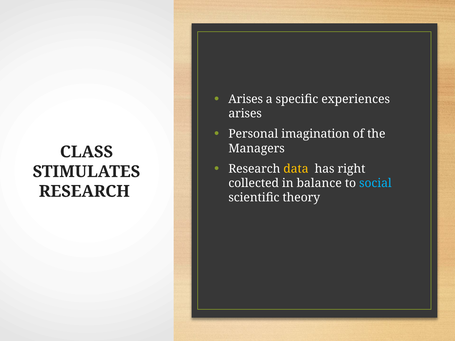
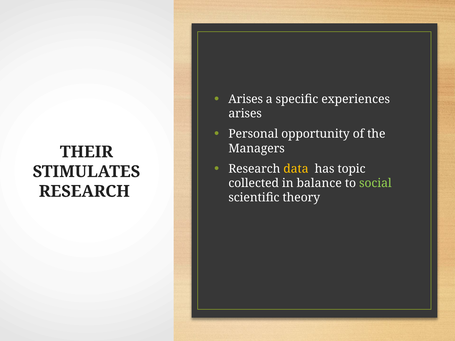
imagination: imagination -> opportunity
CLASS: CLASS -> THEIR
right: right -> topic
social colour: light blue -> light green
